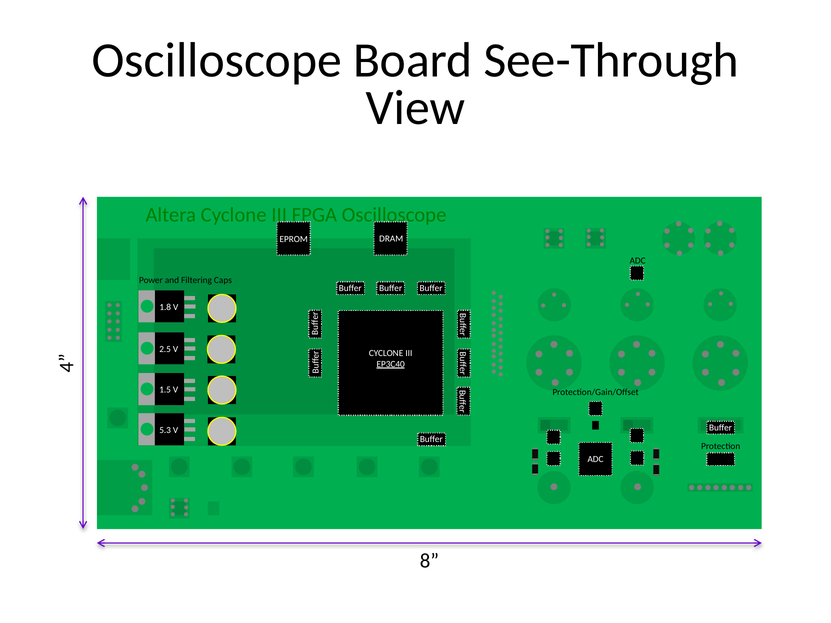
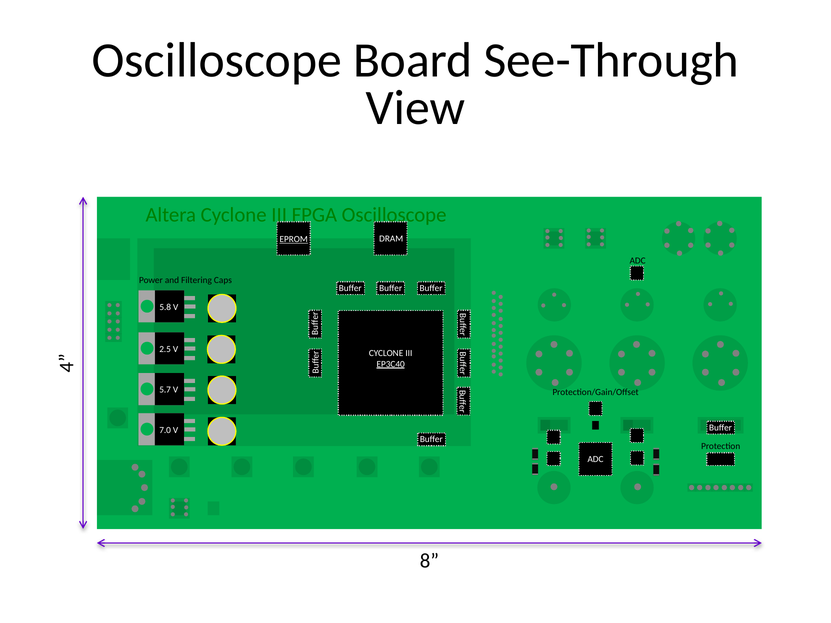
EPROM underline: none -> present
1.8: 1.8 -> 5.8
1.5: 1.5 -> 5.7
5.3: 5.3 -> 7.0
